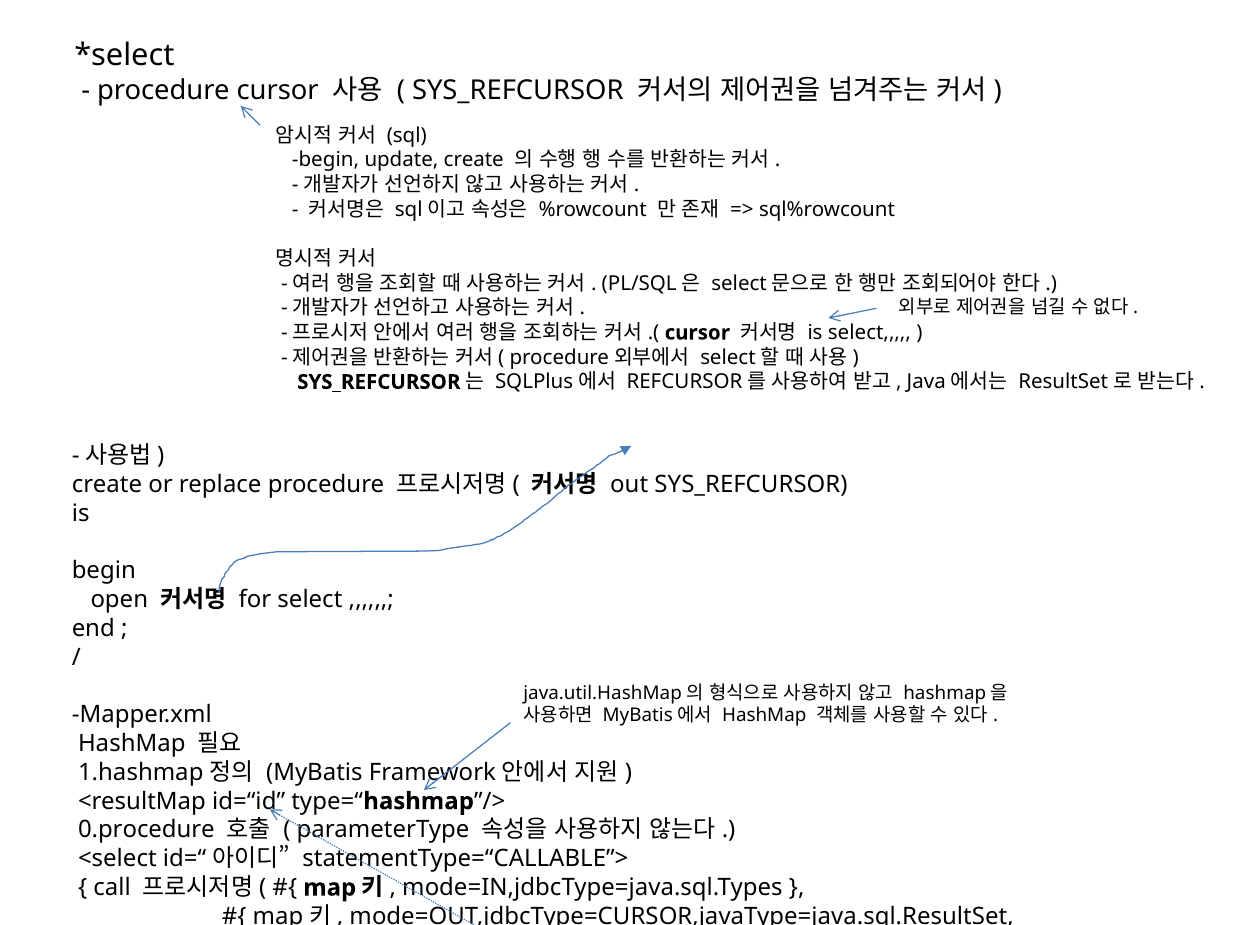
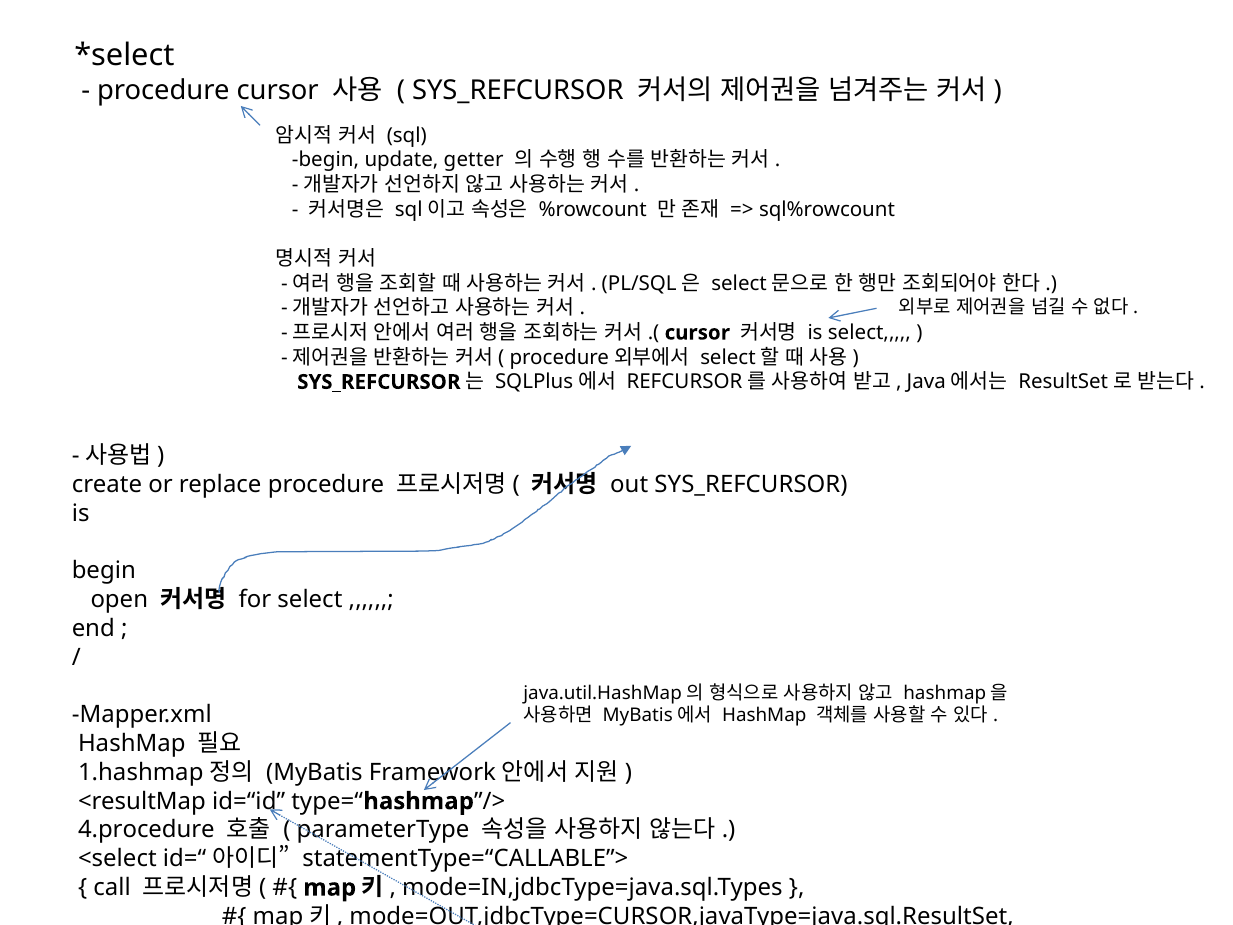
update create: create -> getter
0.procedure: 0.procedure -> 4.procedure
